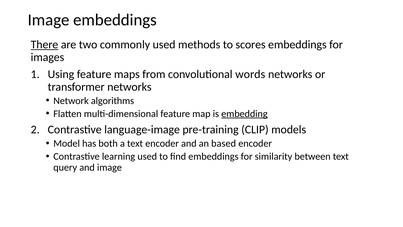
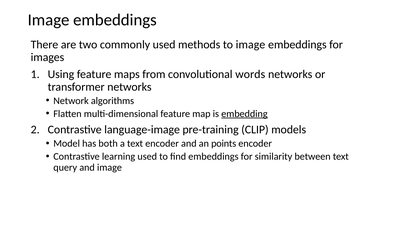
There underline: present -> none
to scores: scores -> image
based: based -> points
